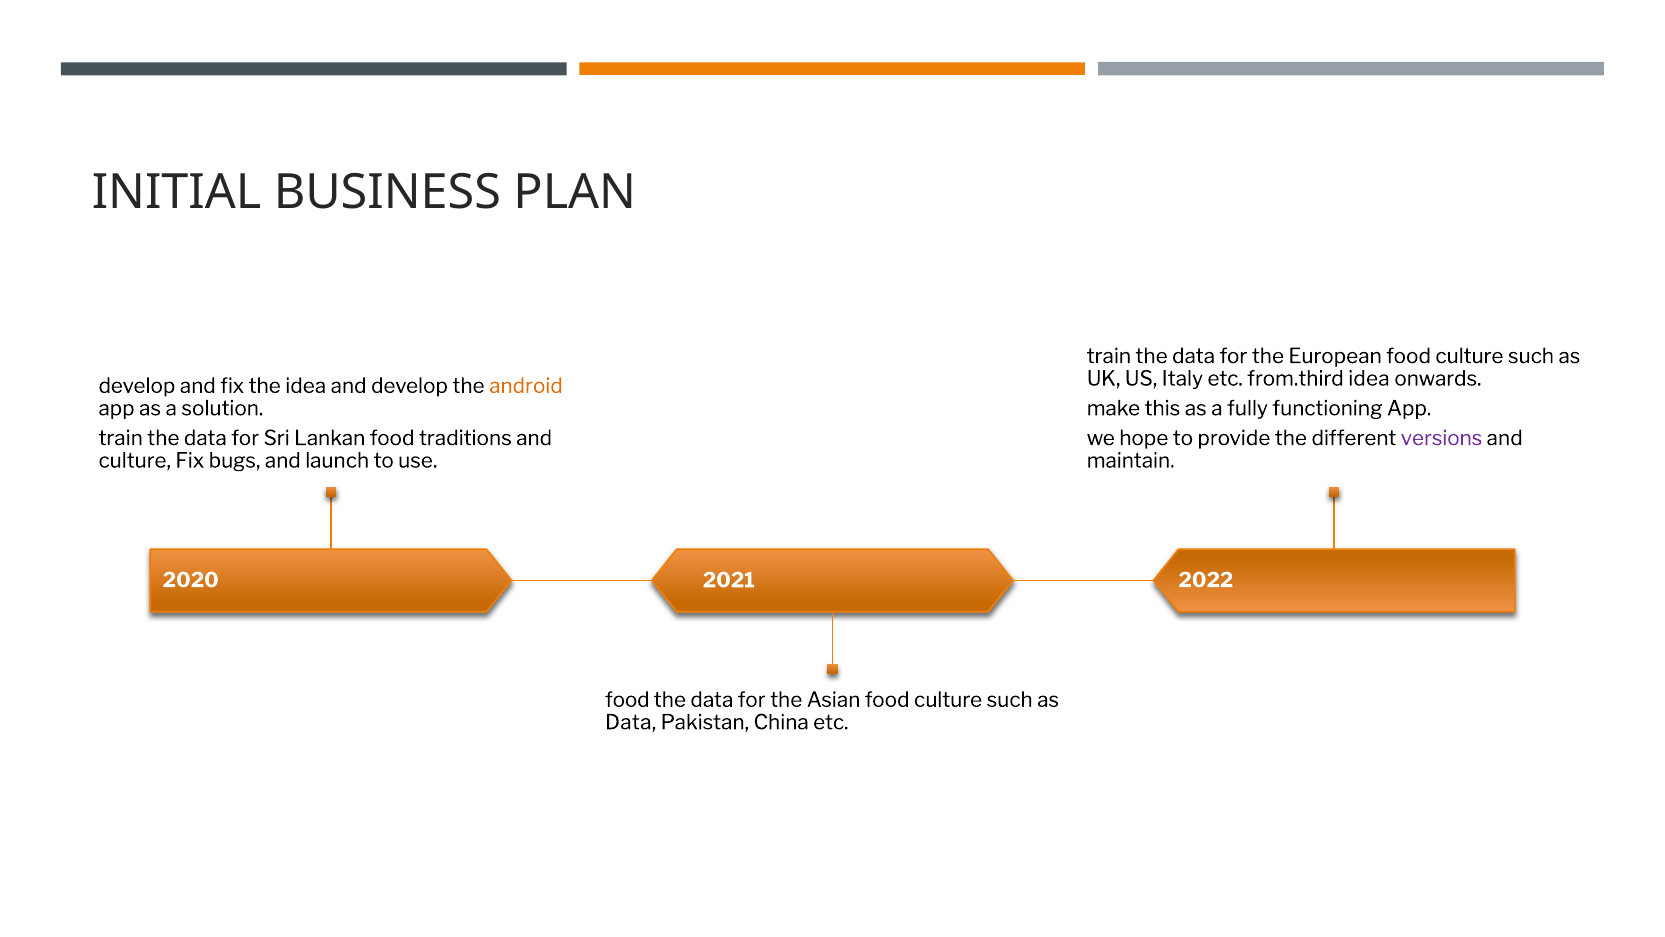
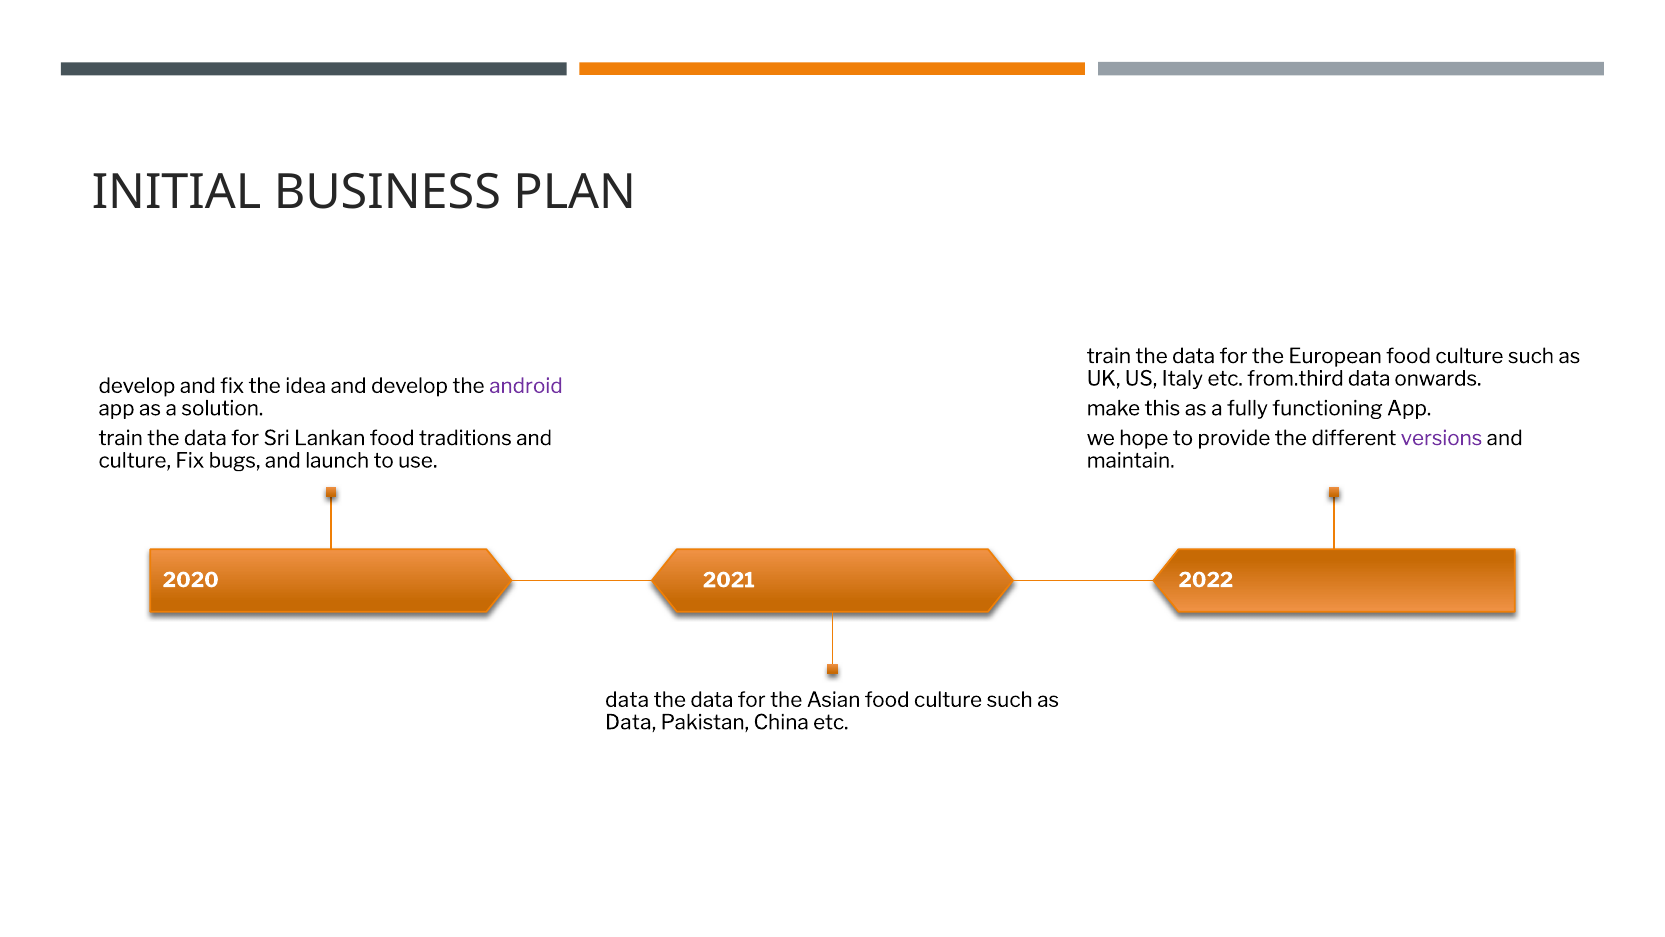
from.third idea: idea -> data
android colour: orange -> purple
food at (627, 700): food -> data
